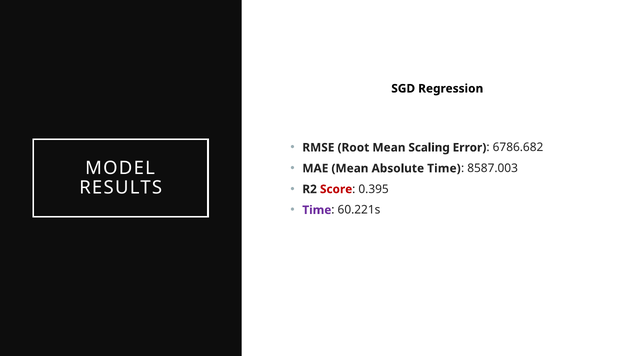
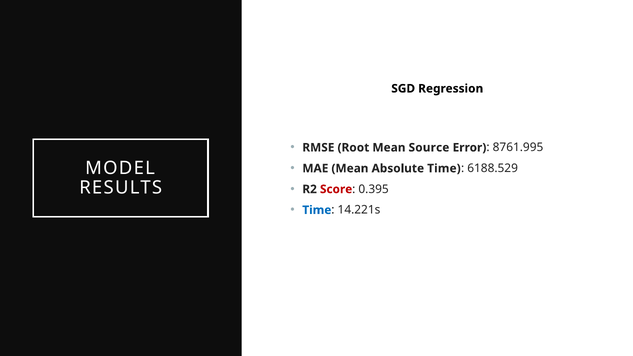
Scaling: Scaling -> Source
6786.682: 6786.682 -> 8761.995
8587.003: 8587.003 -> 6188.529
Time at (317, 210) colour: purple -> blue
60.221s: 60.221s -> 14.221s
